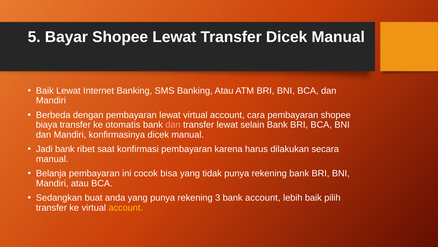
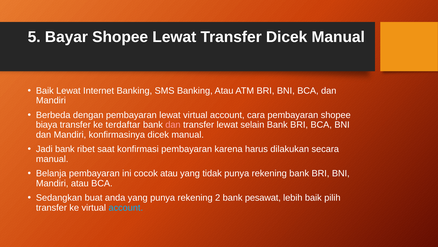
otomatis: otomatis -> terdaftar
cocok bisa: bisa -> atau
3: 3 -> 2
bank account: account -> pesawat
account at (126, 207) colour: yellow -> light blue
